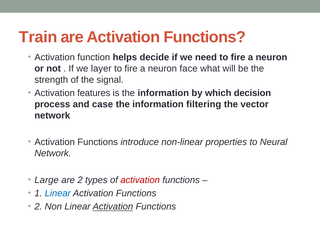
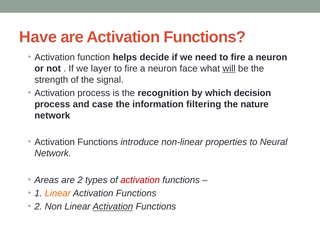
Train: Train -> Have
will underline: none -> present
Activation features: features -> process
is the information: information -> recognition
vector: vector -> nature
Large: Large -> Areas
Linear at (58, 193) colour: blue -> orange
